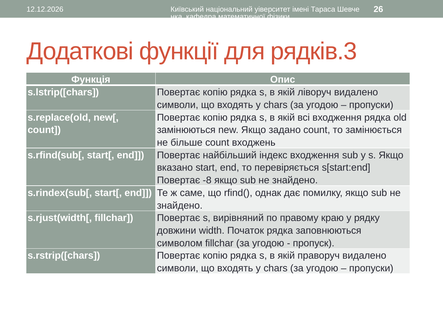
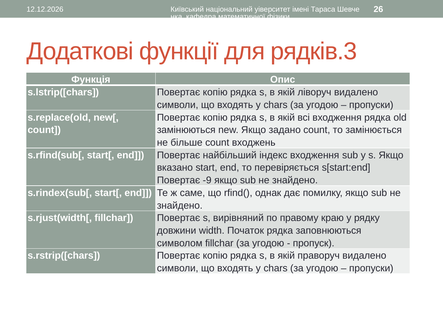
-8: -8 -> -9
